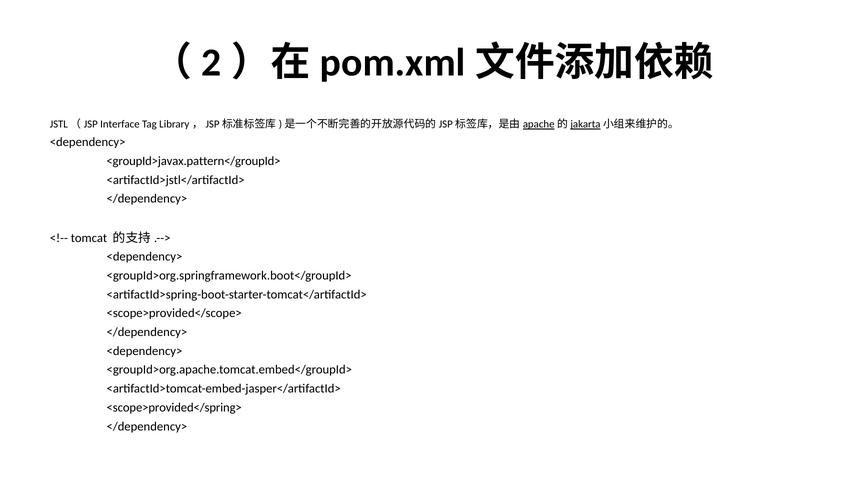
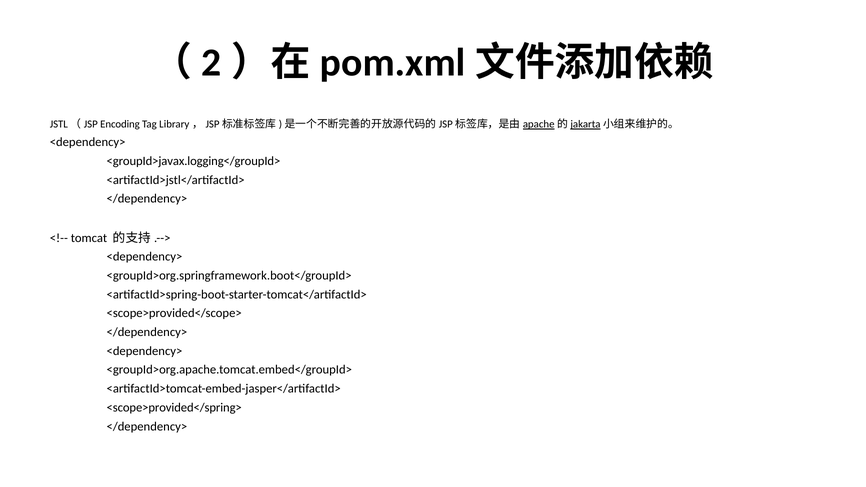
Interface: Interface -> Encoding
<groupId>javax.pattern</groupId>: <groupId>javax.pattern</groupId> -> <groupId>javax.logging</groupId>
